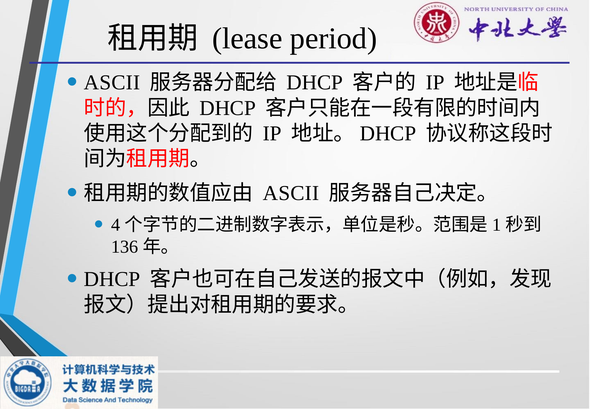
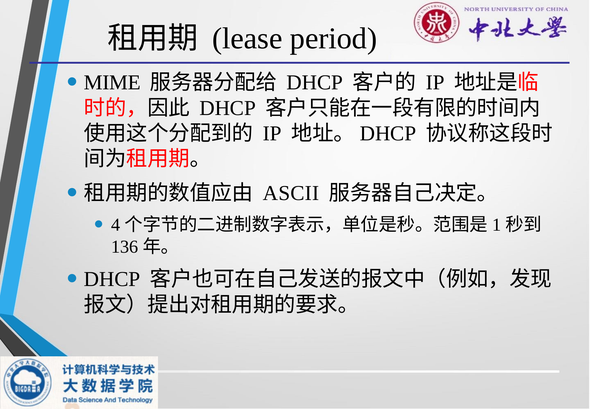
ASCII at (112, 82): ASCII -> MIME
